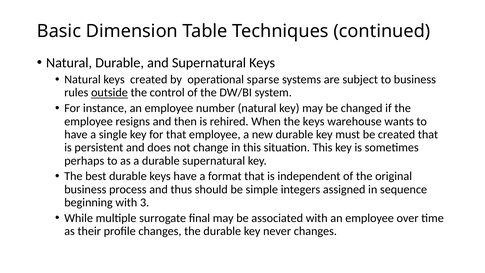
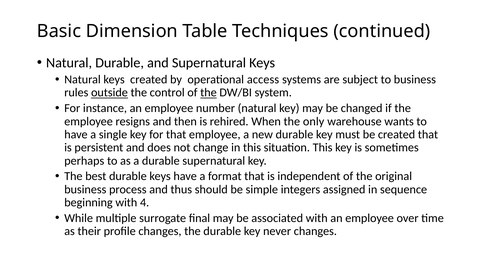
sparse: sparse -> access
the at (208, 93) underline: none -> present
the keys: keys -> only
3: 3 -> 4
